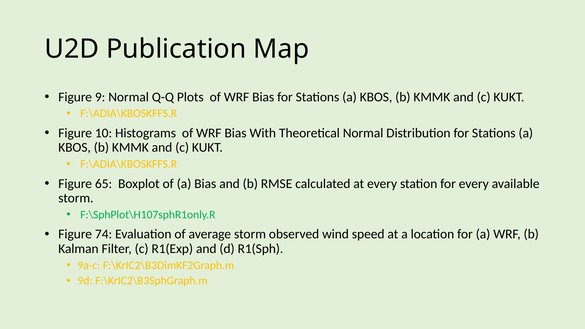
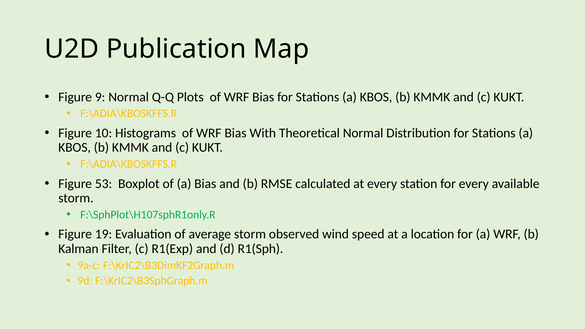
65: 65 -> 53
74: 74 -> 19
